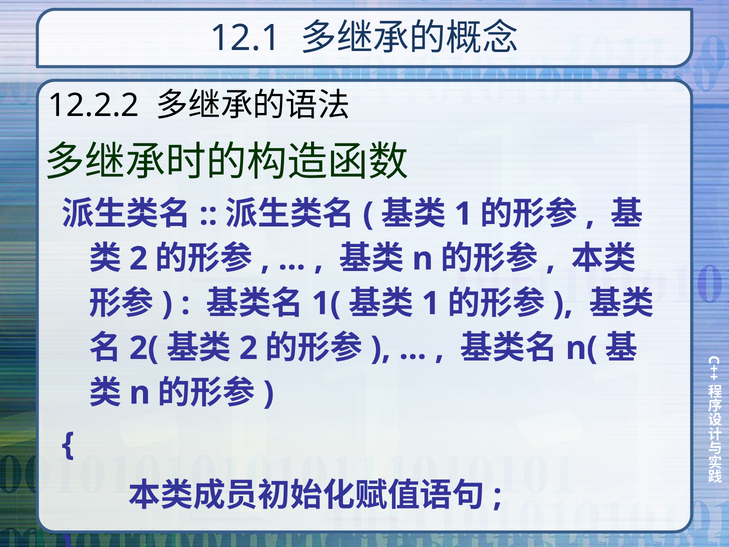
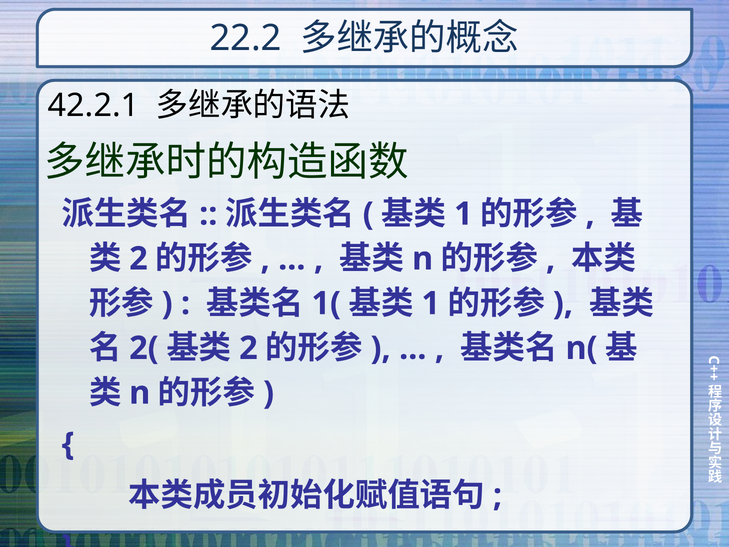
12.1: 12.1 -> 22.2
12.2.2: 12.2.2 -> 42.2.1
